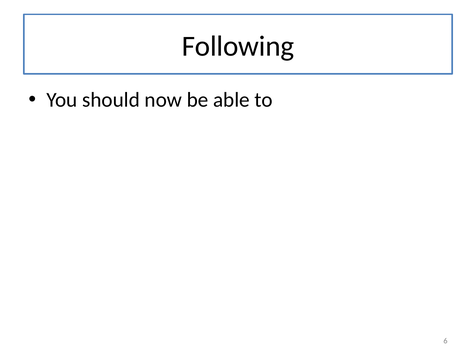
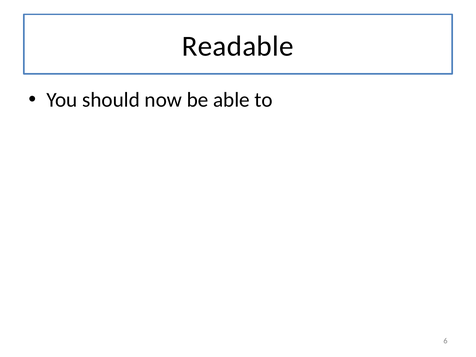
Following: Following -> Readable
